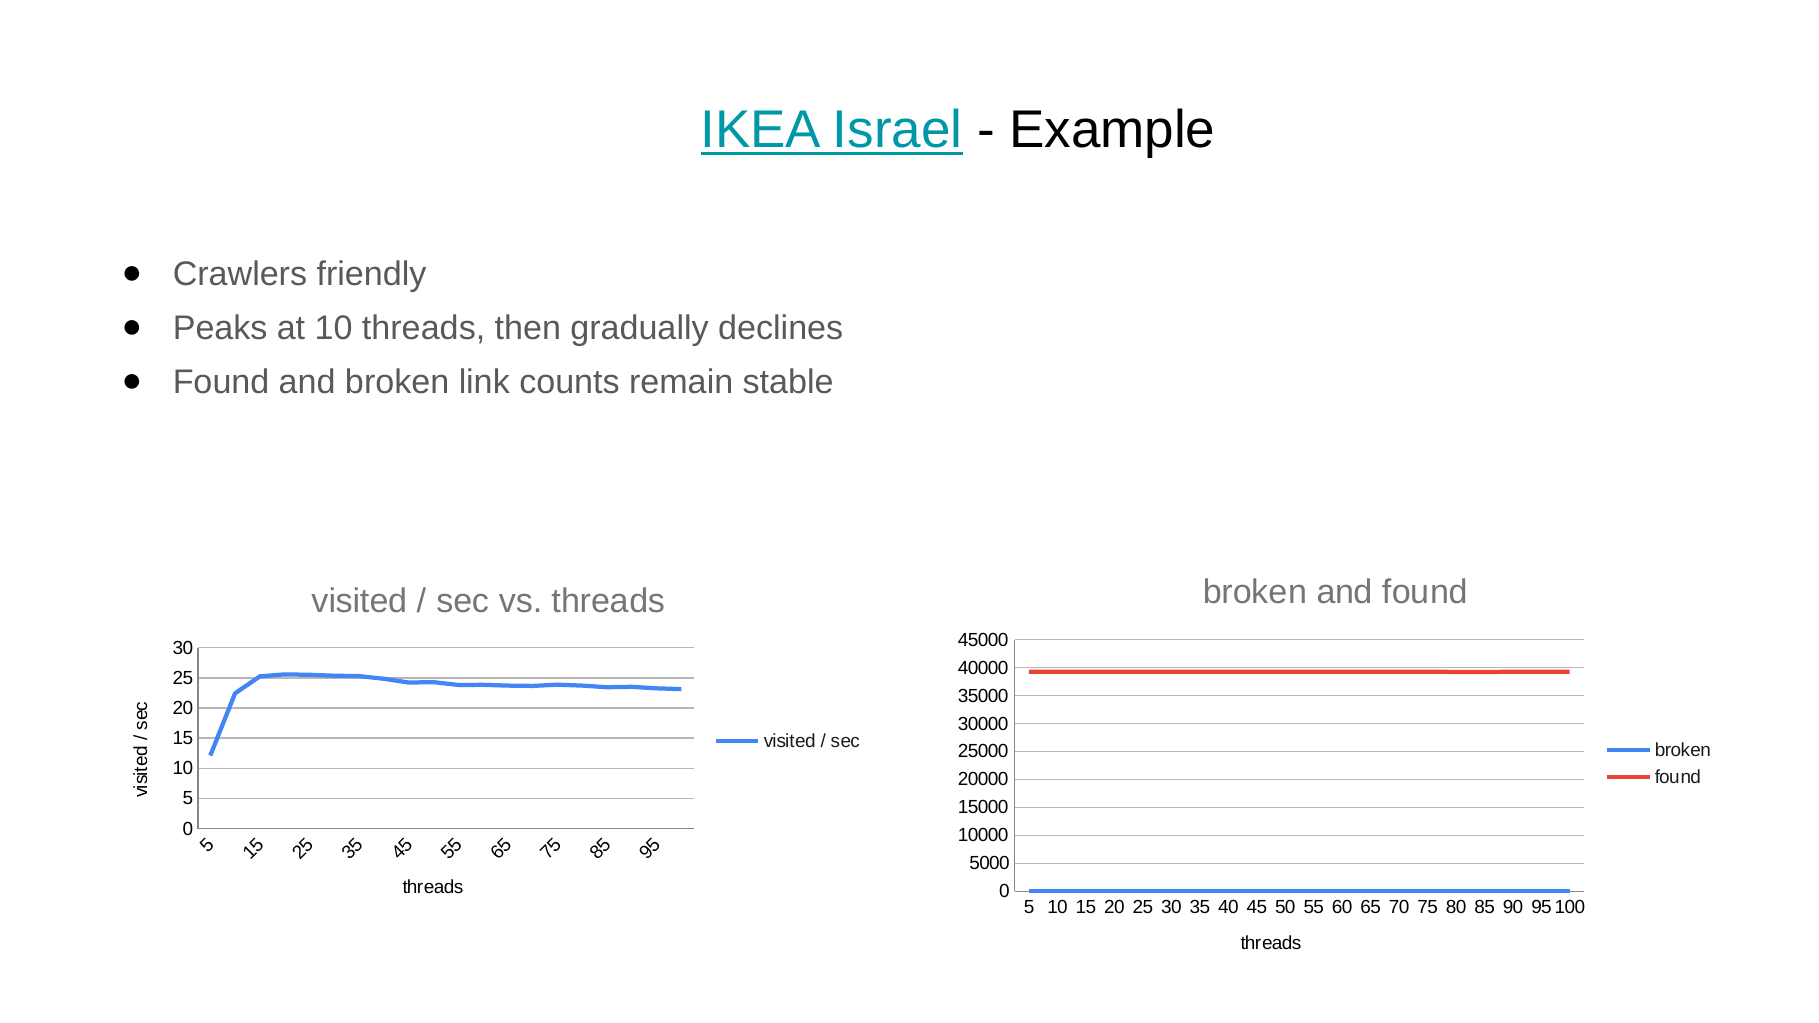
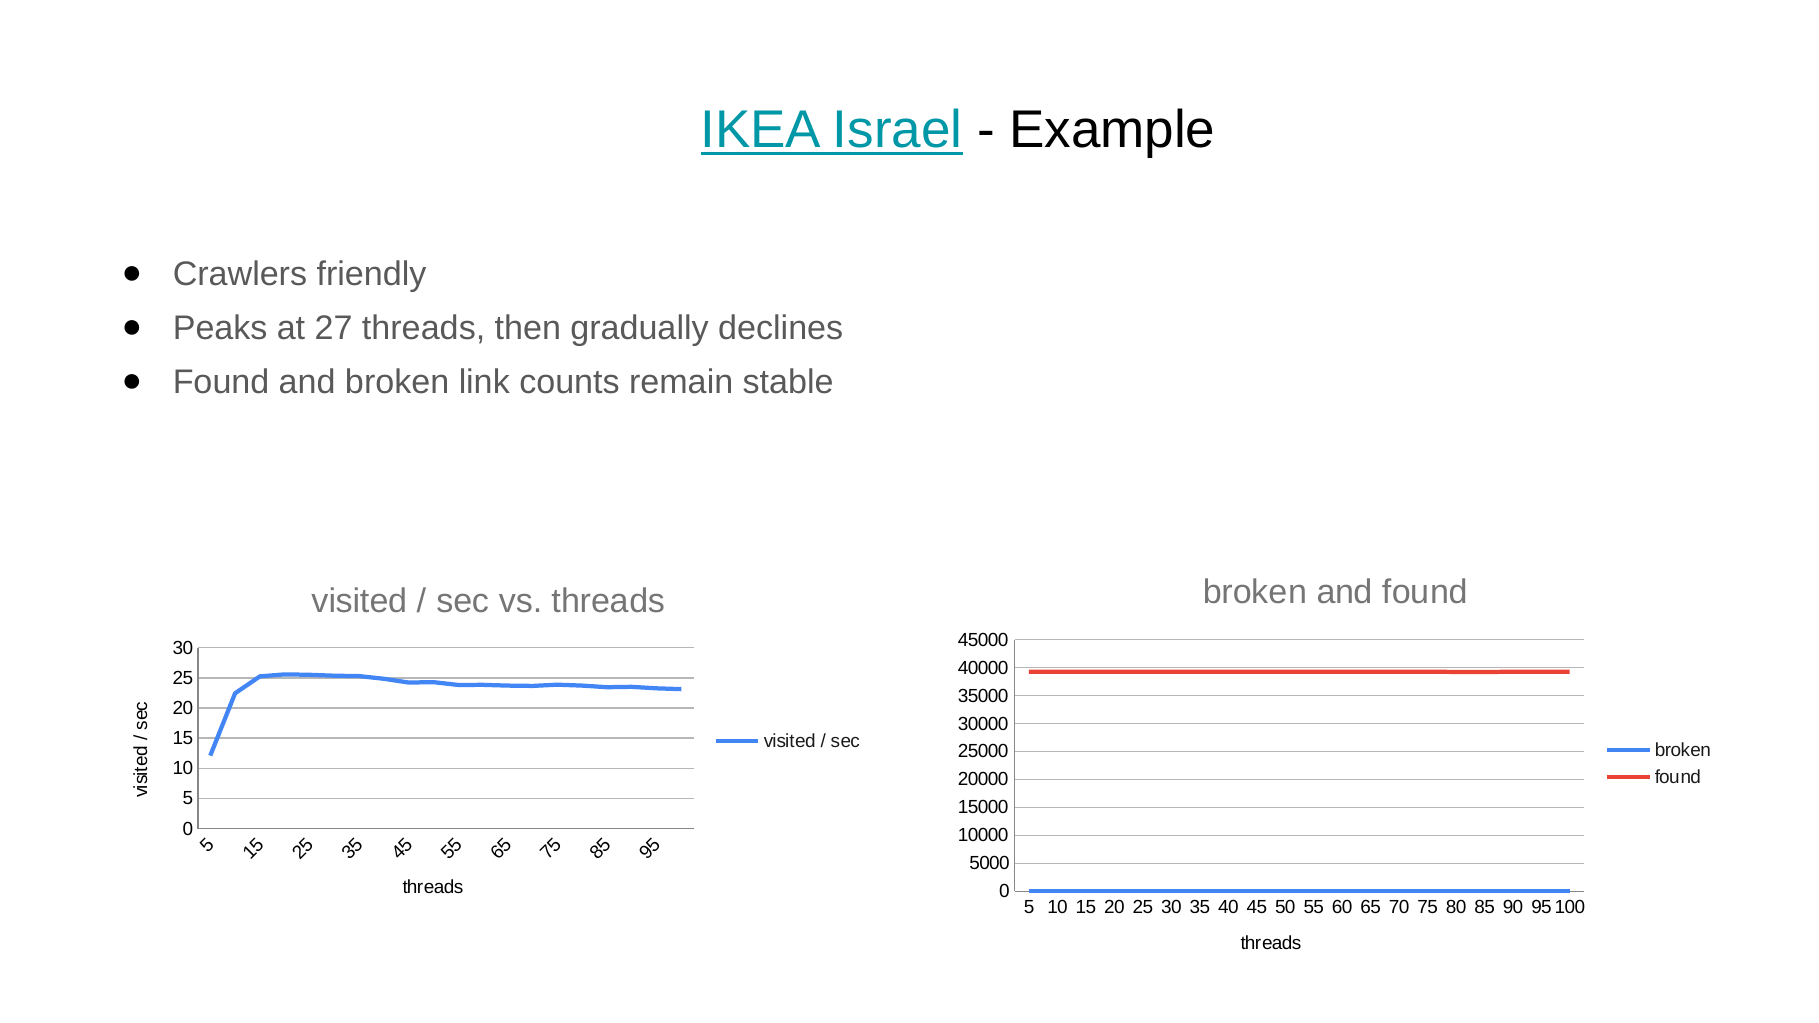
at 10: 10 -> 27
